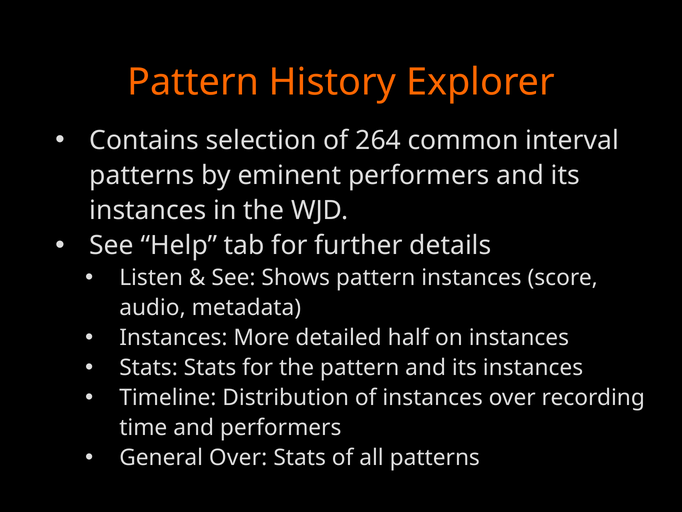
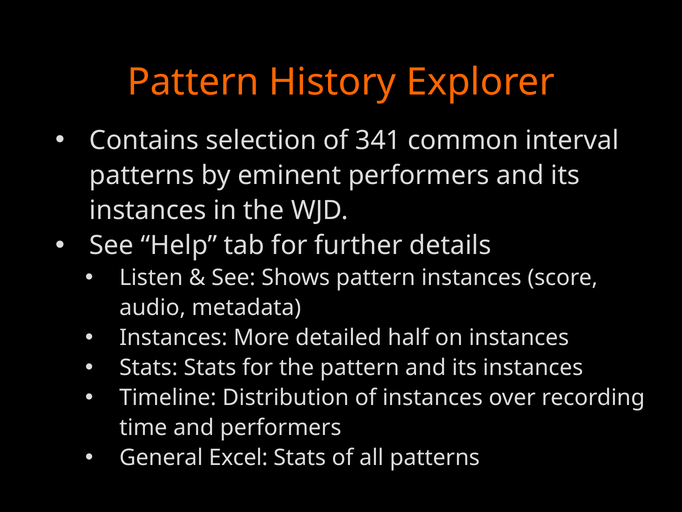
264: 264 -> 341
General Over: Over -> Excel
